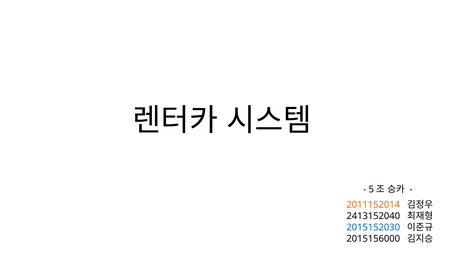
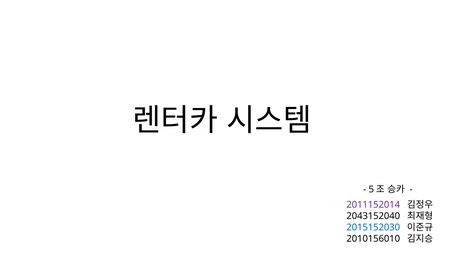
2011152014 colour: orange -> purple
2413152040: 2413152040 -> 2043152040
2015156000: 2015156000 -> 2010156010
